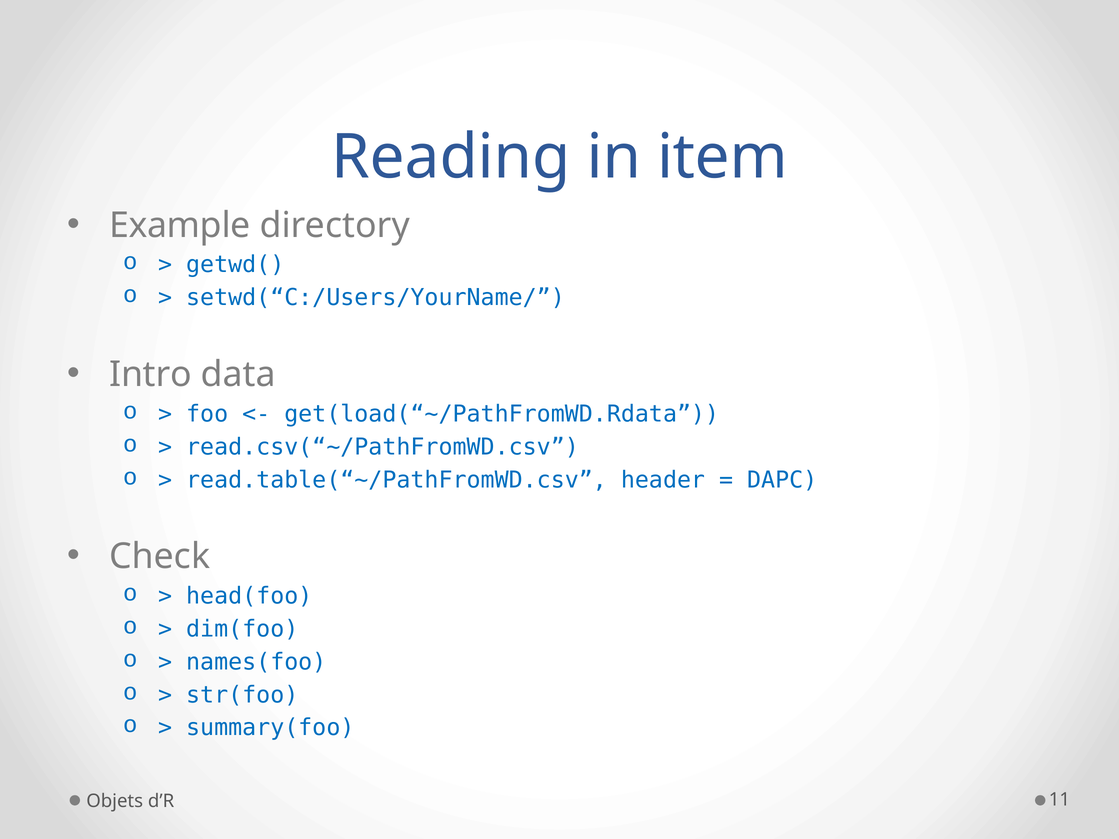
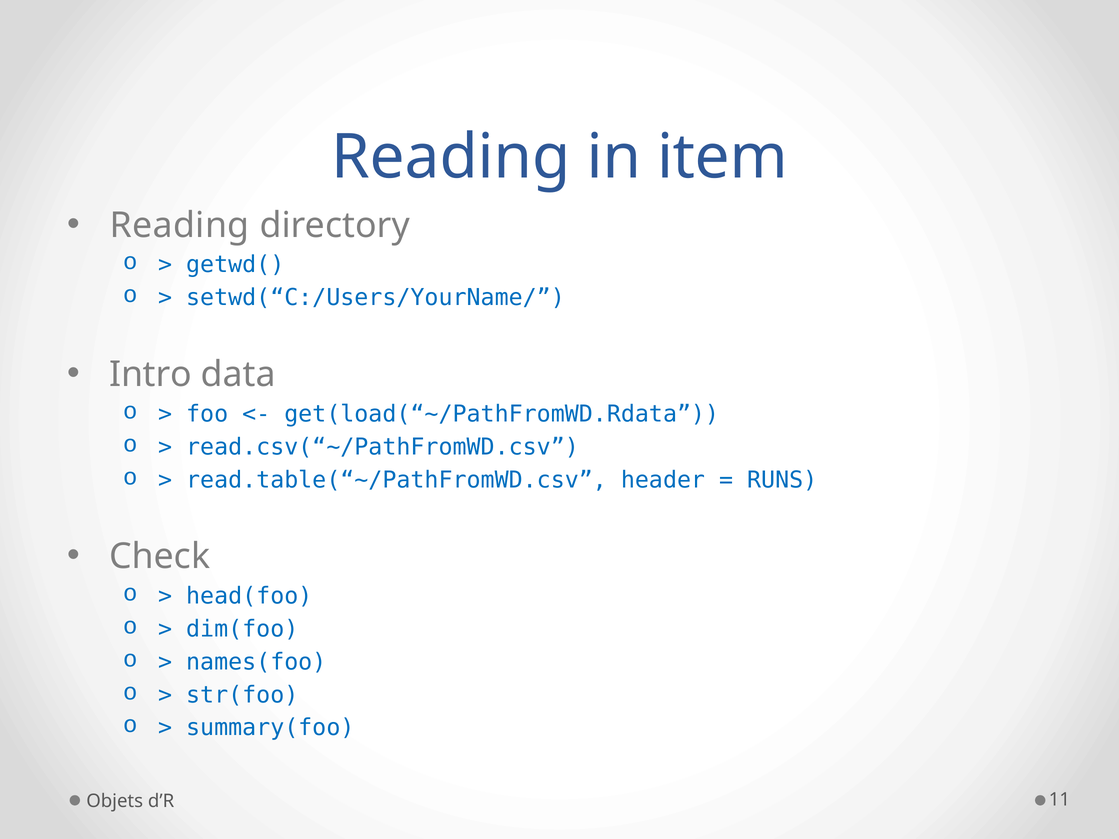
Example at (180, 225): Example -> Reading
DAPC: DAPC -> RUNS
